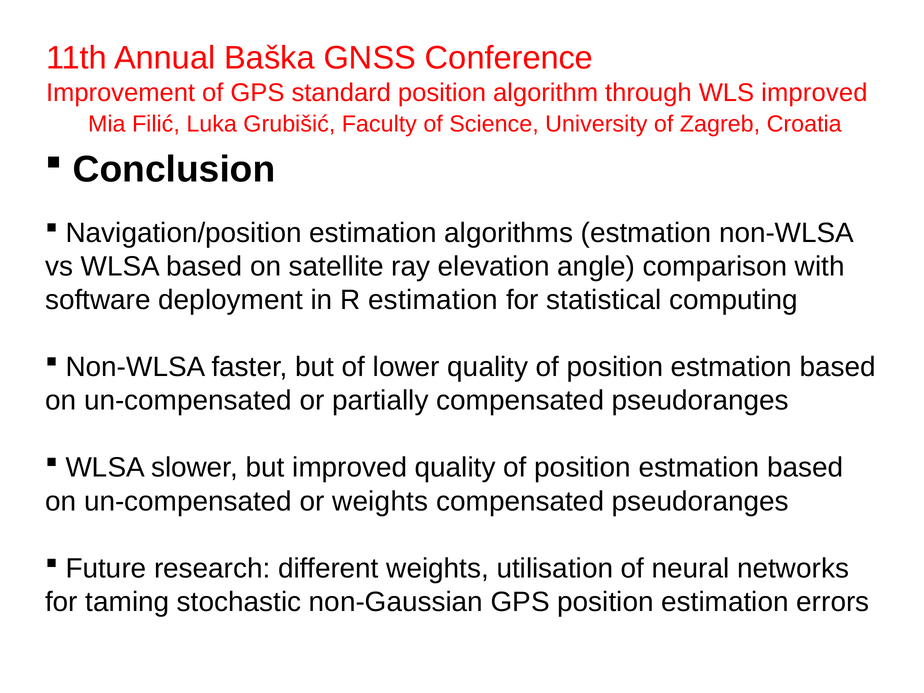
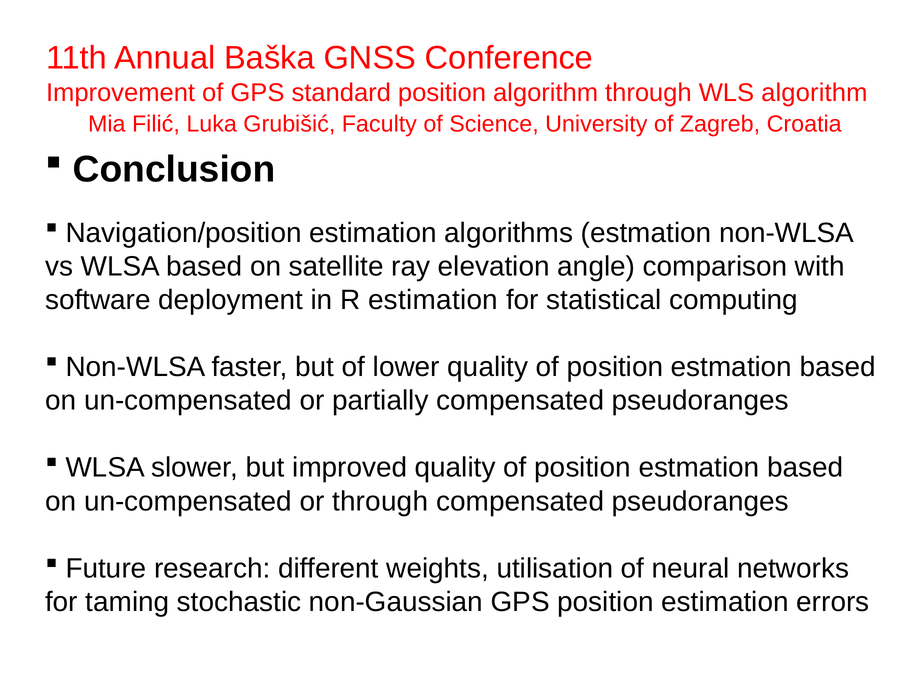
WLS improved: improved -> algorithm
or weights: weights -> through
